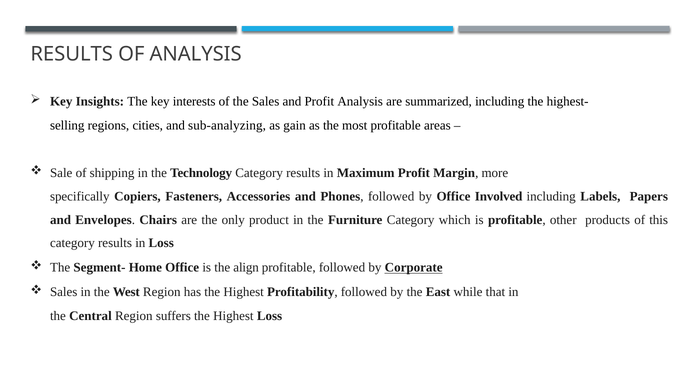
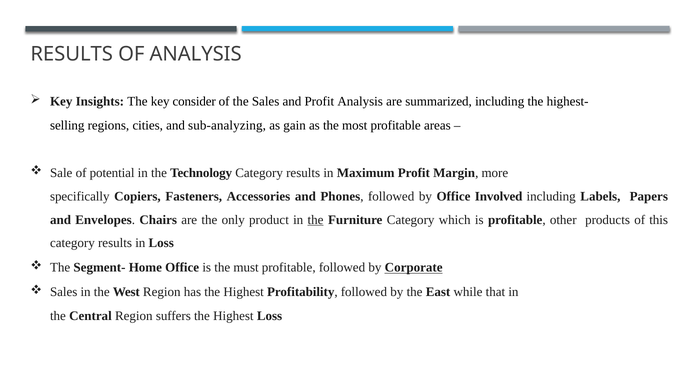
interests: interests -> consider
shipping: shipping -> potential
the at (316, 220) underline: none -> present
align: align -> must
